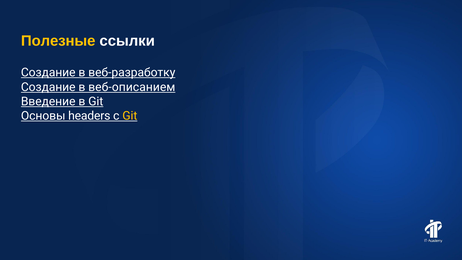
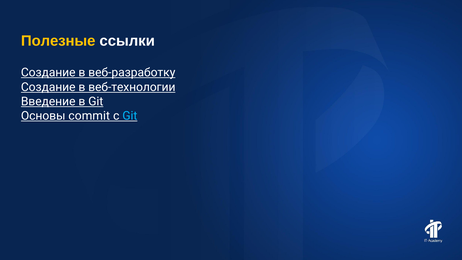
веб-описанием: веб-описанием -> веб-технологии
headers: headers -> commit
Git at (130, 116) colour: yellow -> light blue
